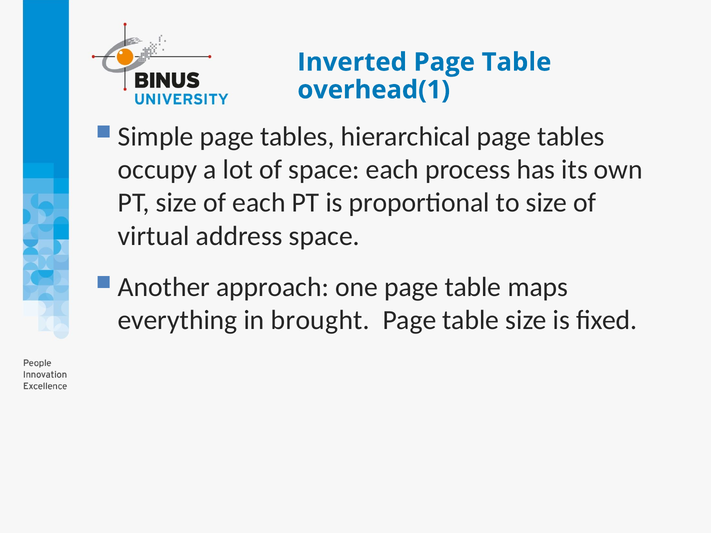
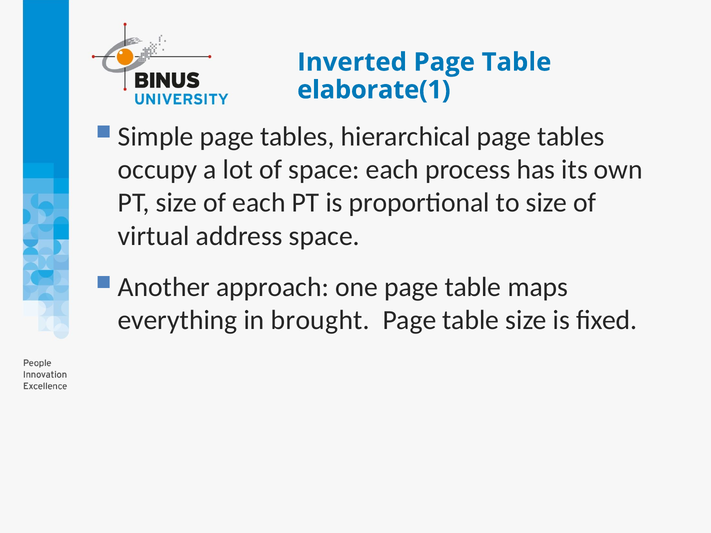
overhead(1: overhead(1 -> elaborate(1
